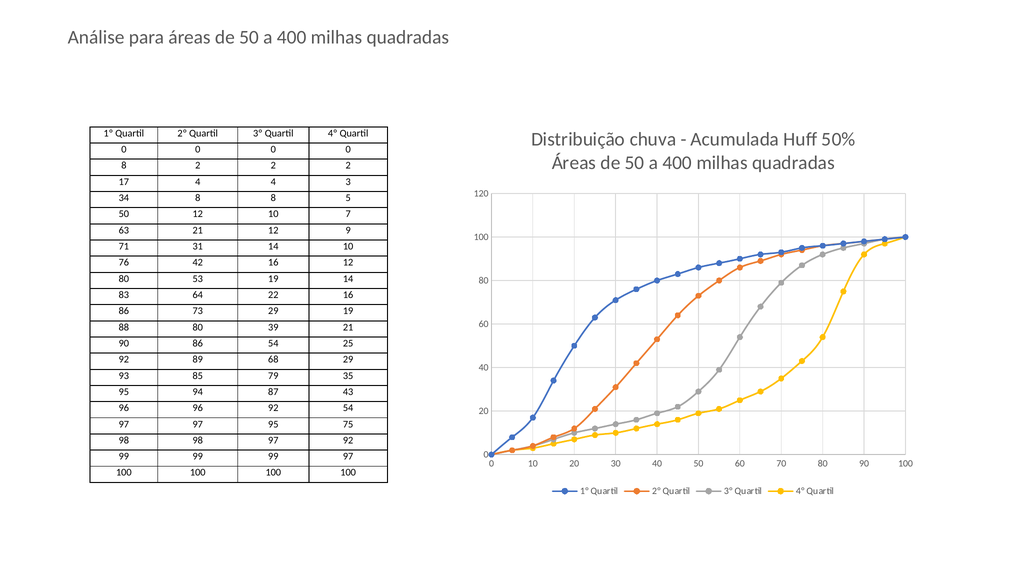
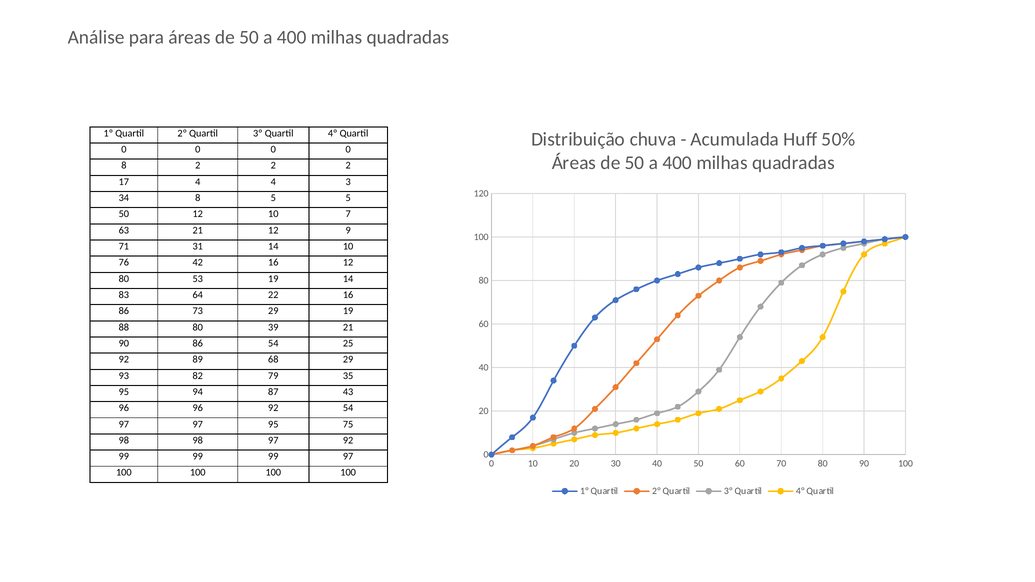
8 8: 8 -> 5
85: 85 -> 82
